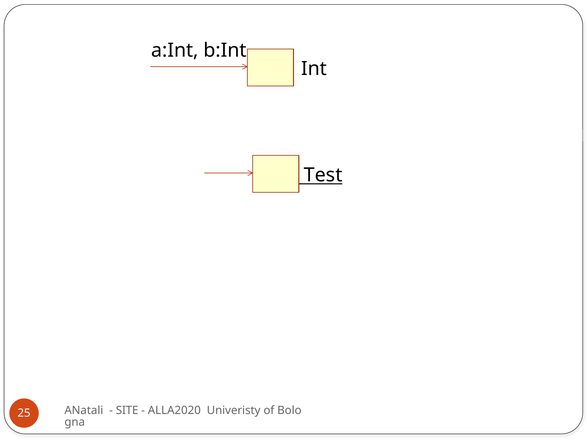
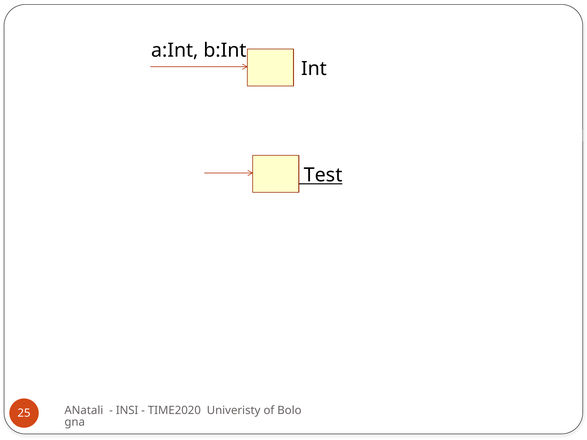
SITE: SITE -> INSI
ALLA2020: ALLA2020 -> TIME2020
